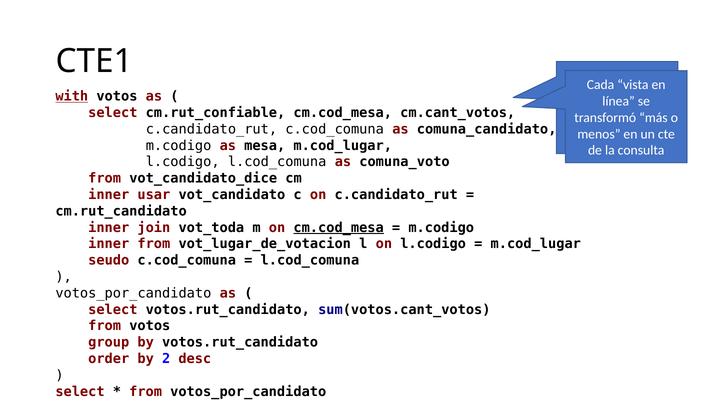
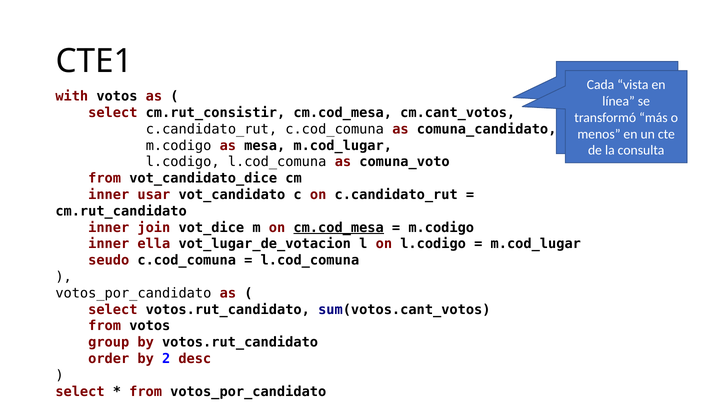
with underline: present -> none
cm.rut_confiable: cm.rut_confiable -> cm.rut_consistir
vot_toda: vot_toda -> vot_dice
inner from: from -> ella
